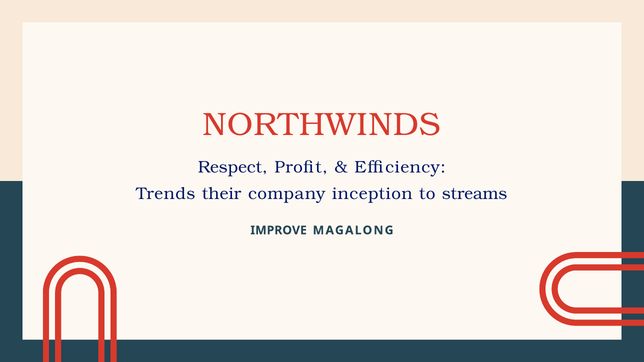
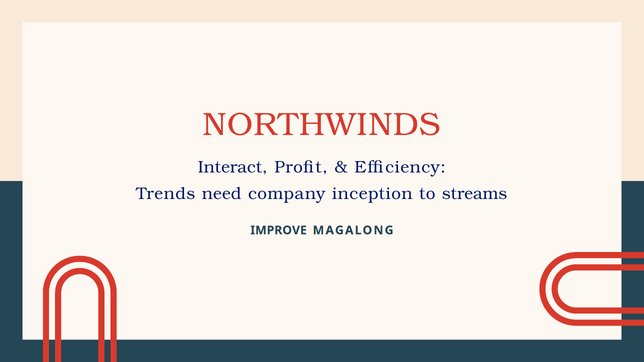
Respect: Respect -> Interact
their: their -> need
